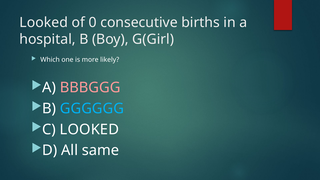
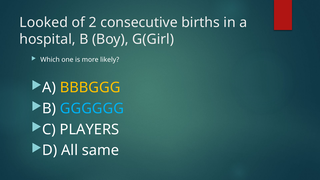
0: 0 -> 2
BBBGGG colour: pink -> yellow
C LOOKED: LOOKED -> PLAYERS
